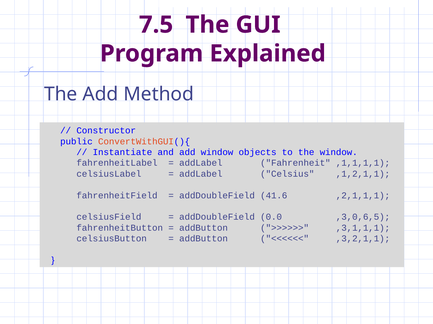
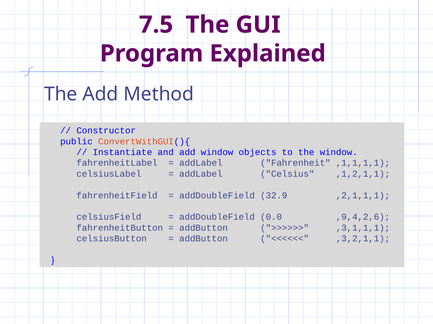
41.6: 41.6 -> 32.9
,3,0,6,5: ,3,0,6,5 -> ,9,4,2,6
